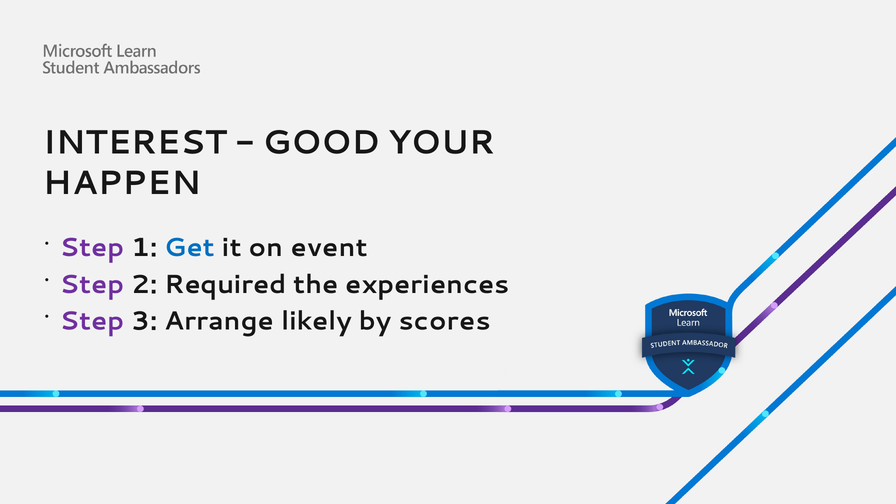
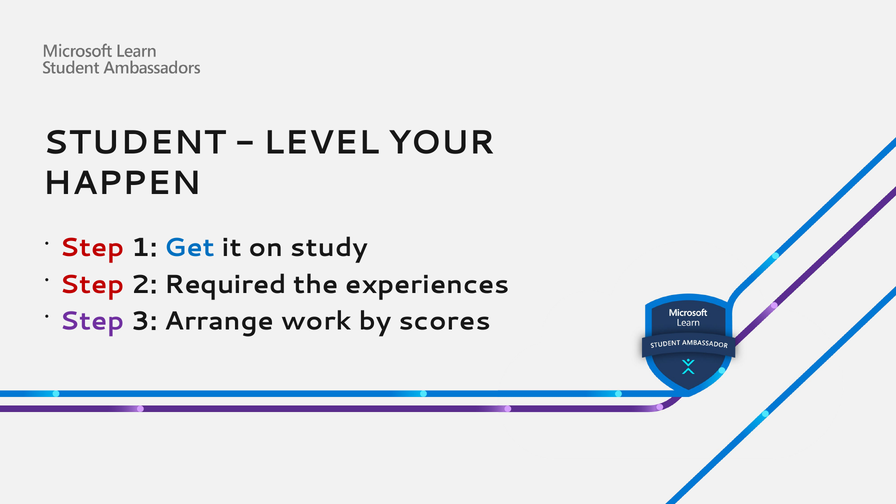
INTEREST: INTEREST -> STUDENT
GOOD: GOOD -> LEVEL
Step at (92, 248) colour: purple -> red
event: event -> study
Step at (92, 284) colour: purple -> red
likely: likely -> work
